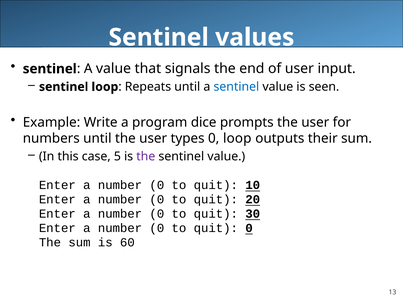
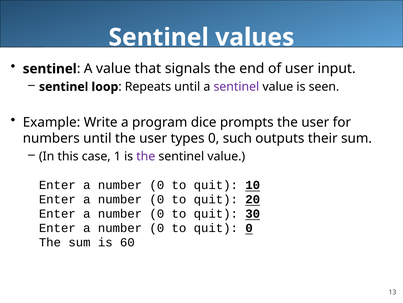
sentinel at (236, 87) colour: blue -> purple
0 loop: loop -> such
5: 5 -> 1
